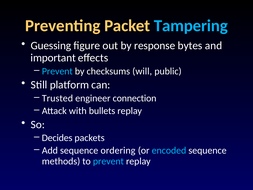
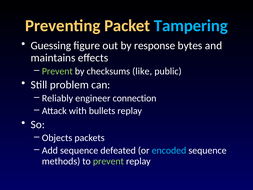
important: important -> maintains
Prevent at (57, 71) colour: light blue -> light green
will: will -> like
platform: platform -> problem
Trusted: Trusted -> Reliably
Decides: Decides -> Objects
ordering: ordering -> defeated
prevent at (108, 161) colour: light blue -> light green
